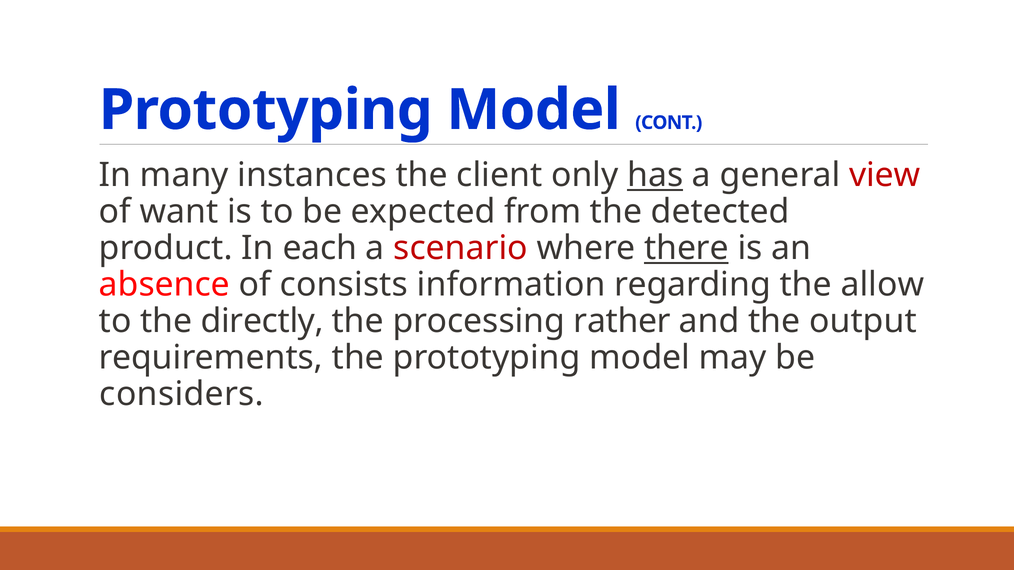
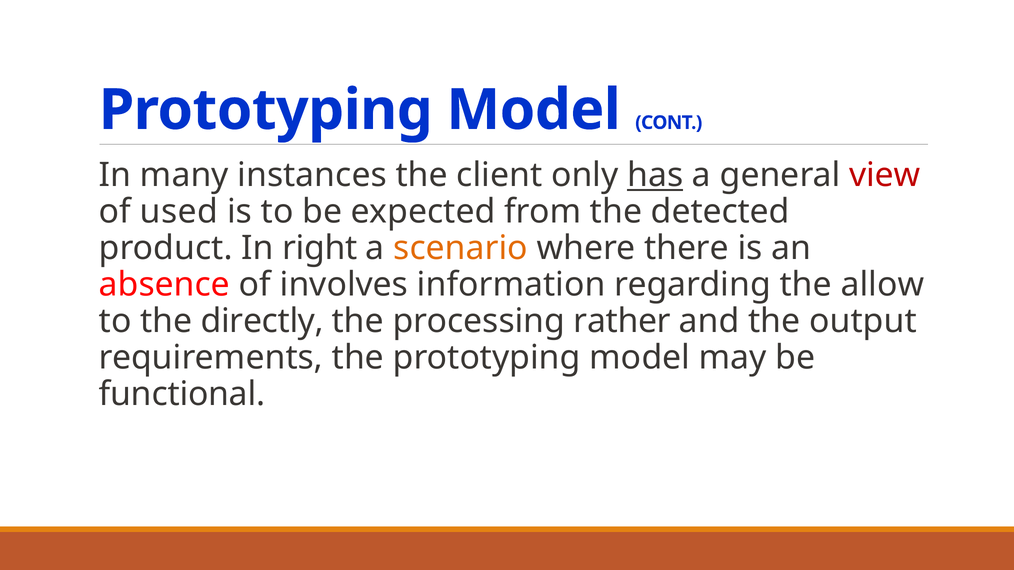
want: want -> used
each: each -> right
scenario colour: red -> orange
there underline: present -> none
consists: consists -> involves
considers: considers -> functional
